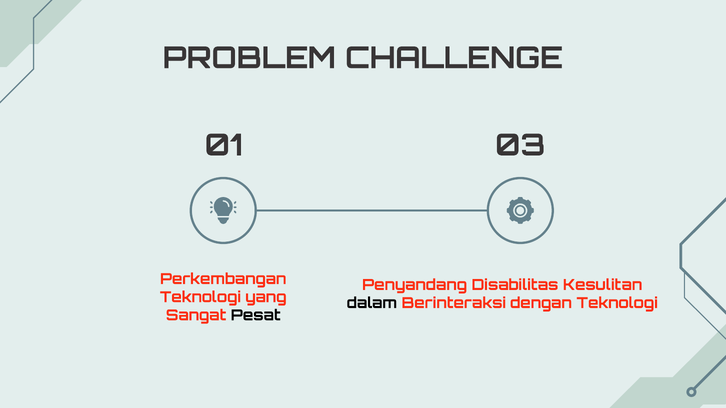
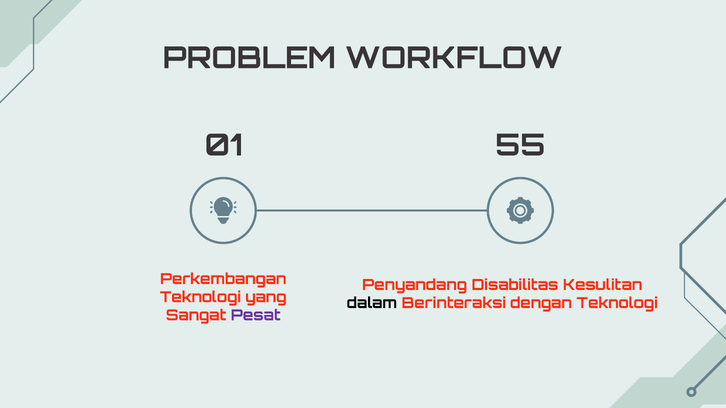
CHALLENGE: CHALLENGE -> WORKFLOW
03: 03 -> 55
Pesat colour: black -> purple
